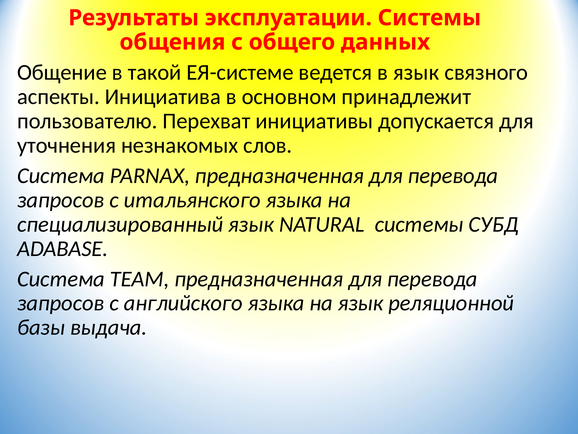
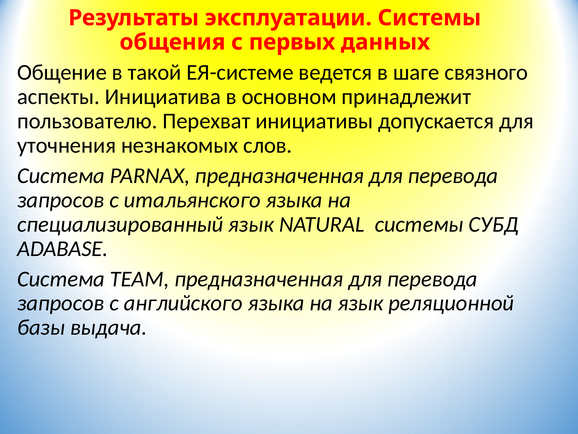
общего: общего -> первых
в язык: язык -> шаге
